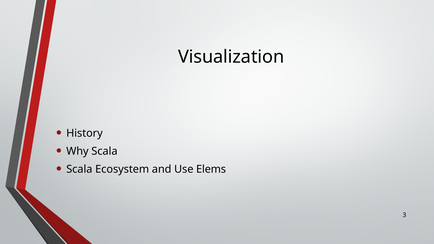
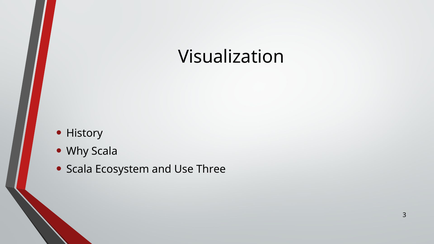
Elems: Elems -> Three
